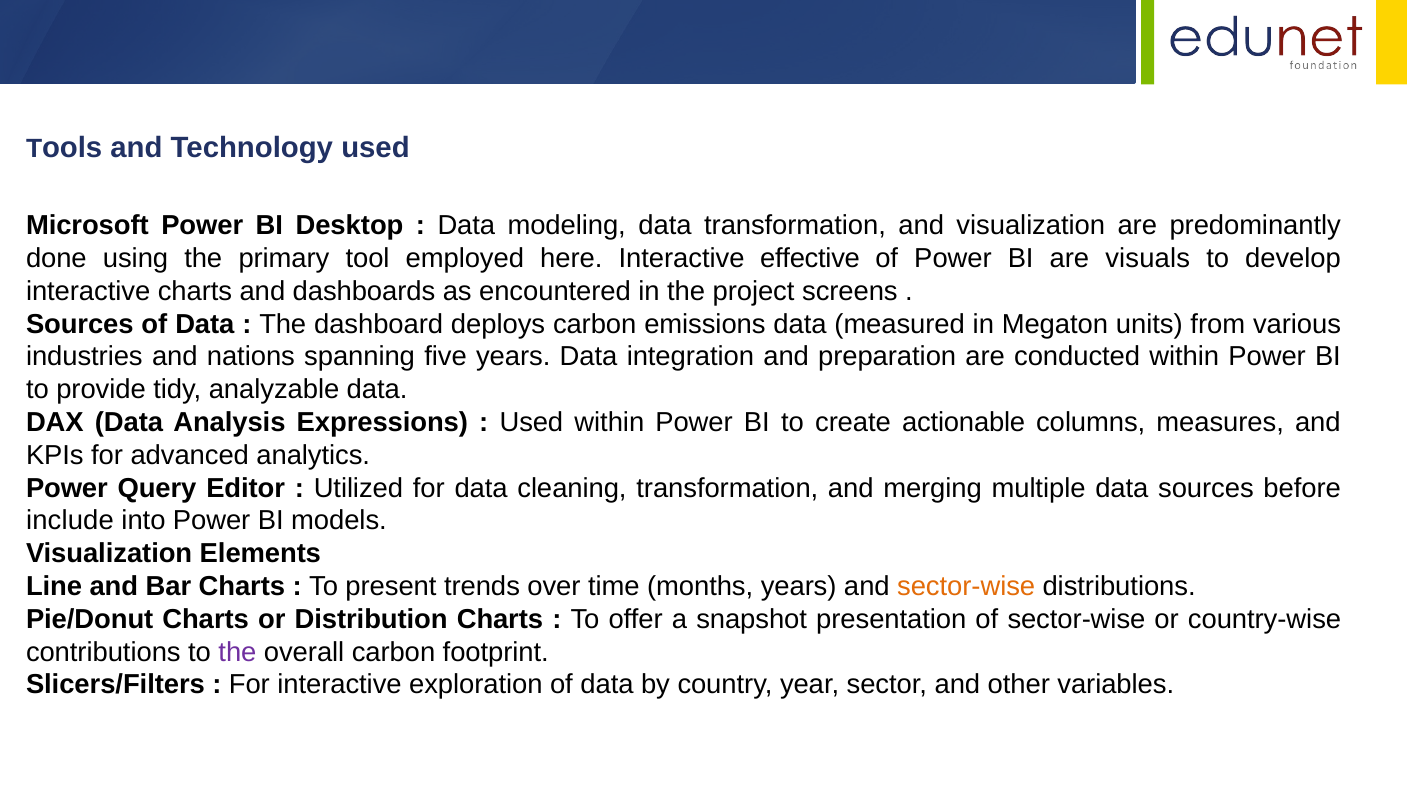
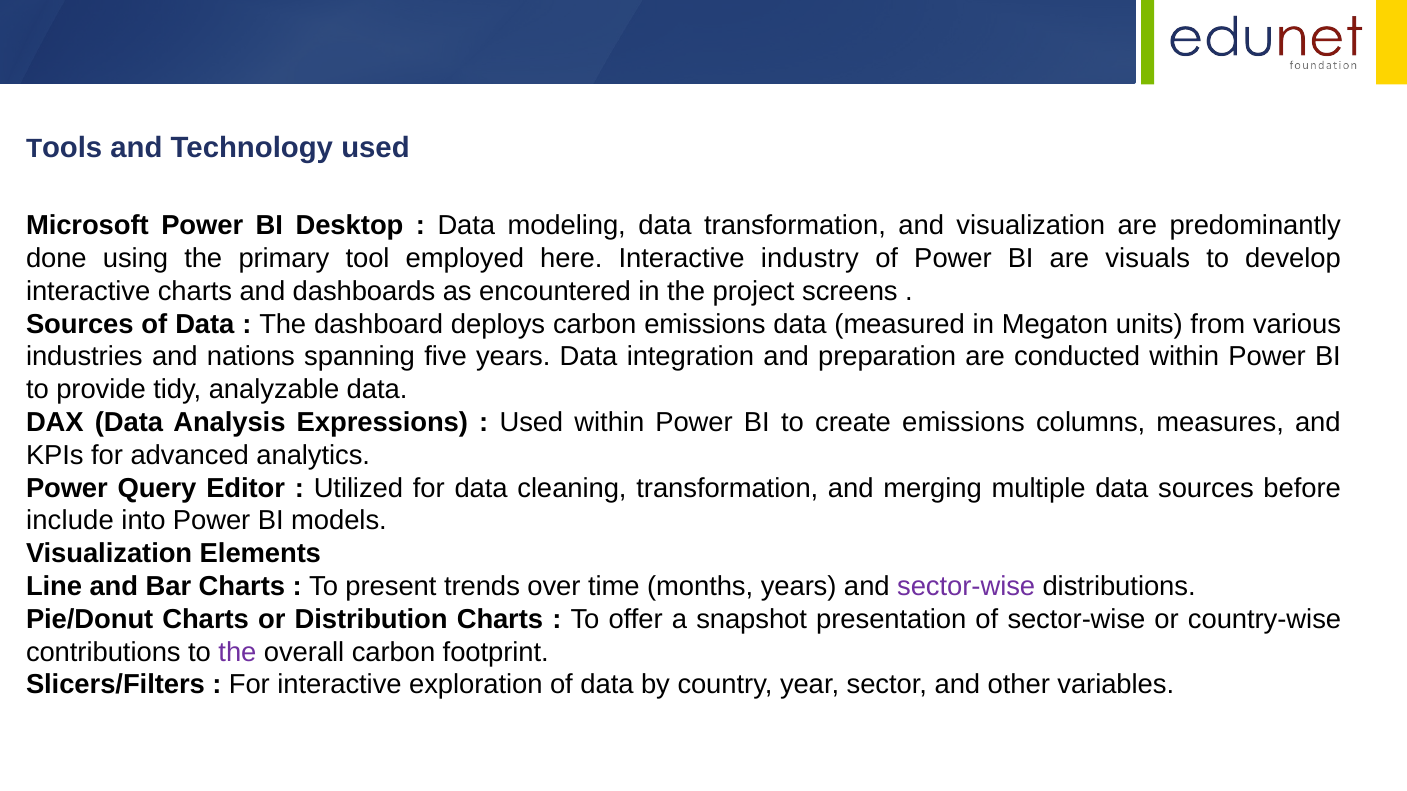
effective: effective -> industry
create actionable: actionable -> emissions
sector-wise at (966, 587) colour: orange -> purple
